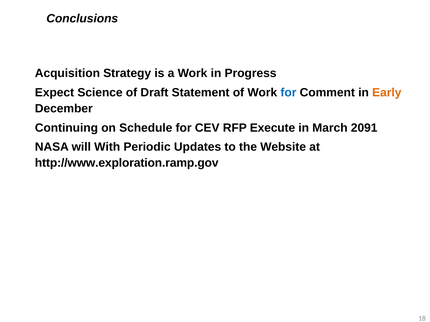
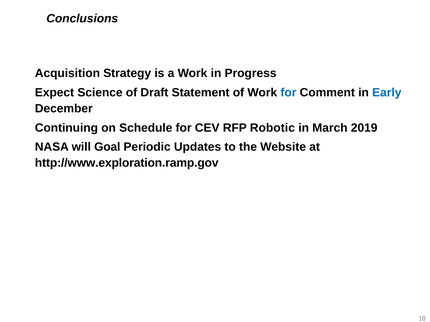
Early colour: orange -> blue
Execute: Execute -> Robotic
2091: 2091 -> 2019
With: With -> Goal
